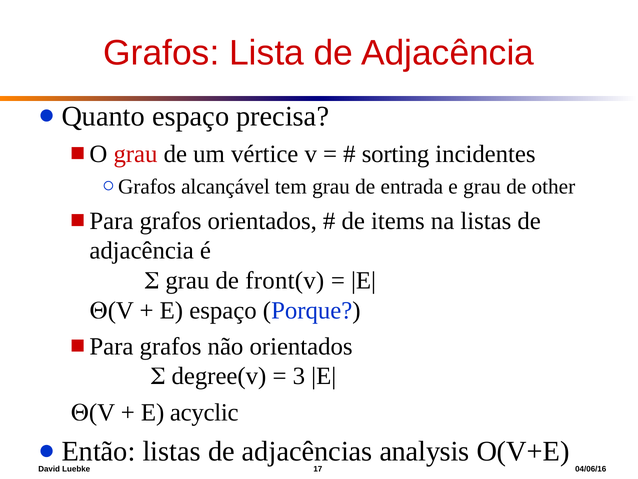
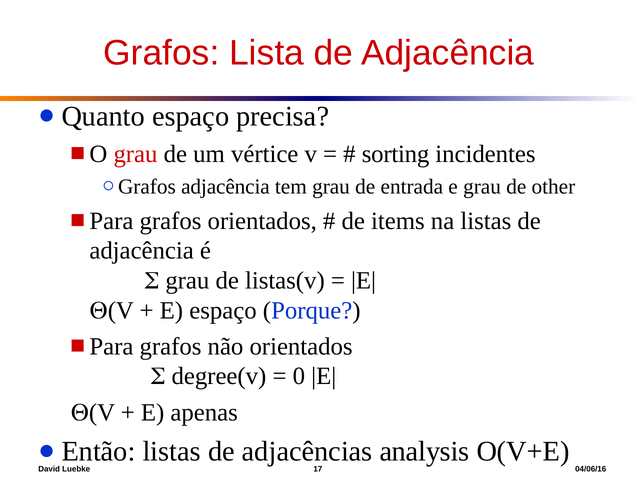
alcançável at (225, 187): alcançável -> adjacência
front(v: front(v -> listas(v
3: 3 -> 0
acyclic: acyclic -> apenas
